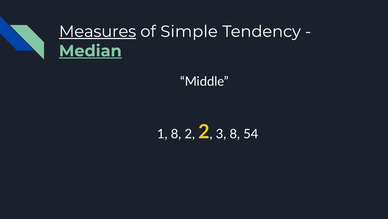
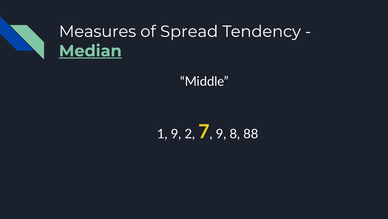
Measures underline: present -> none
Simple: Simple -> Spread
1 8: 8 -> 9
2 2: 2 -> 7
3 at (221, 134): 3 -> 9
54: 54 -> 88
